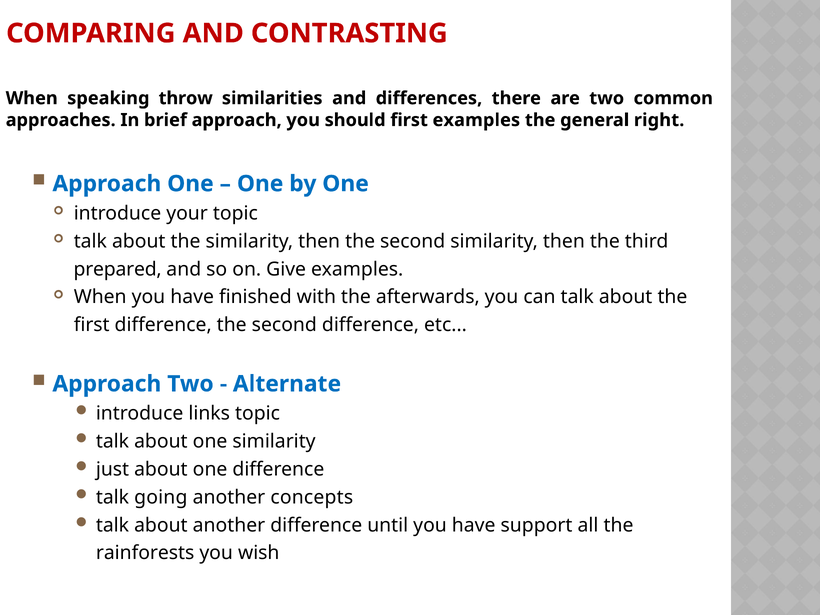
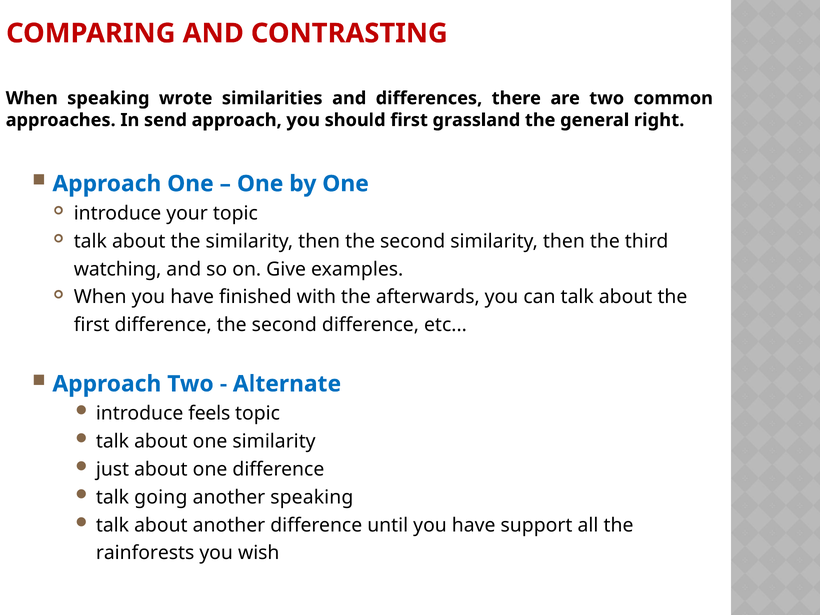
throw: throw -> wrote
brief: brief -> send
first examples: examples -> grassland
prepared: prepared -> watching
links: links -> feels
another concepts: concepts -> speaking
